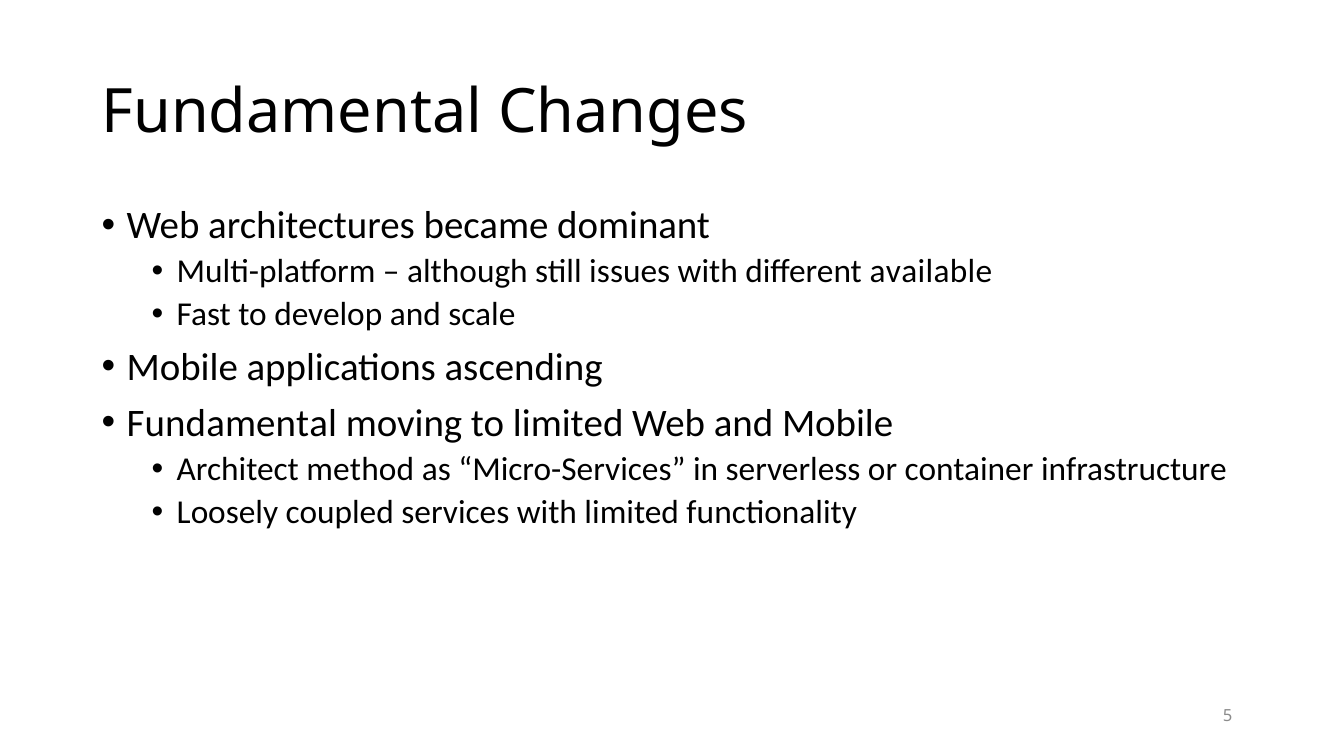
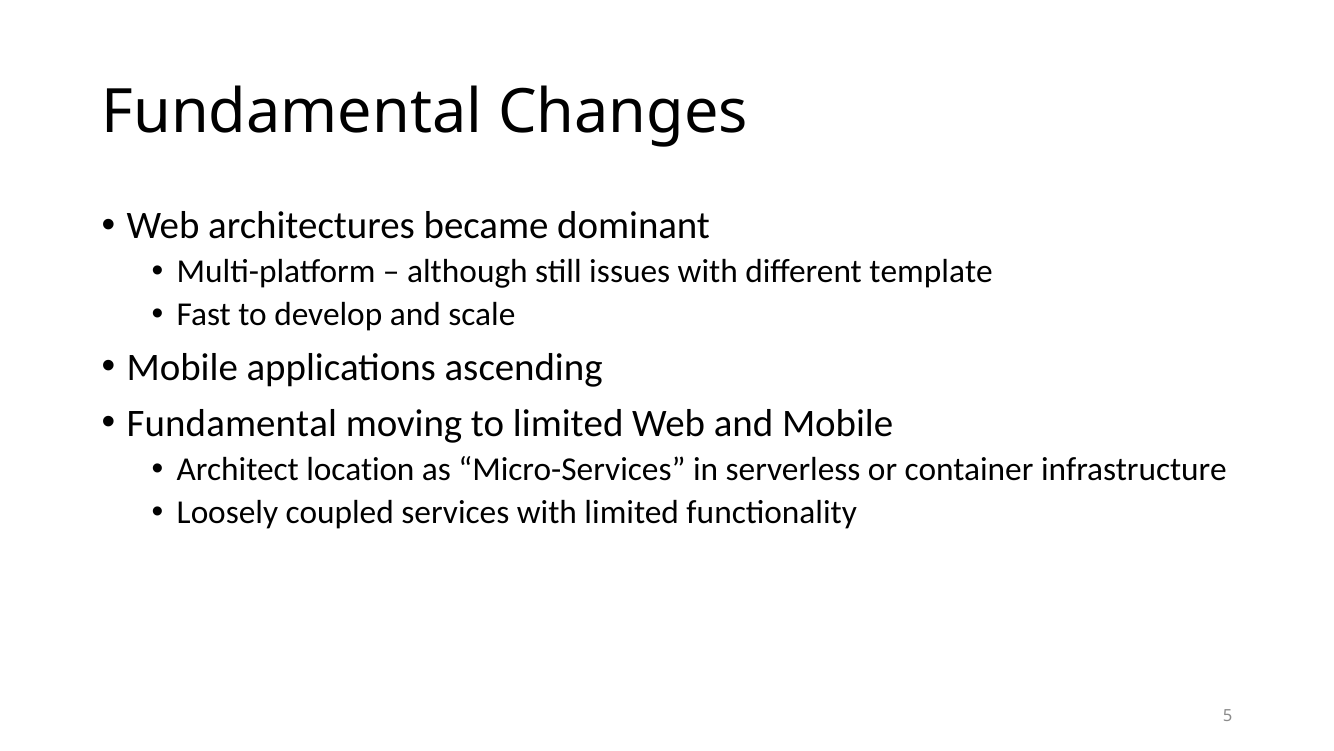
available: available -> template
method: method -> location
